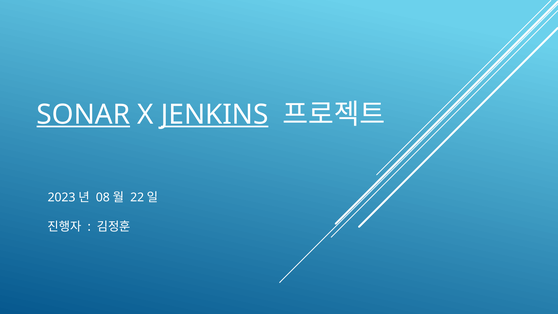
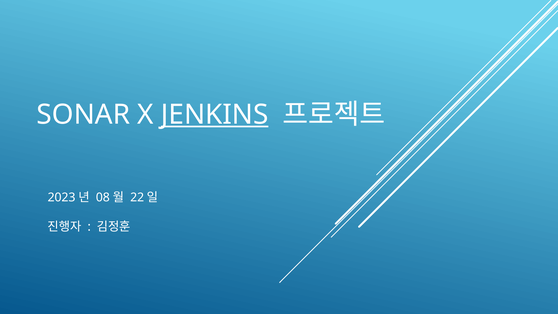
SONAR underline: present -> none
